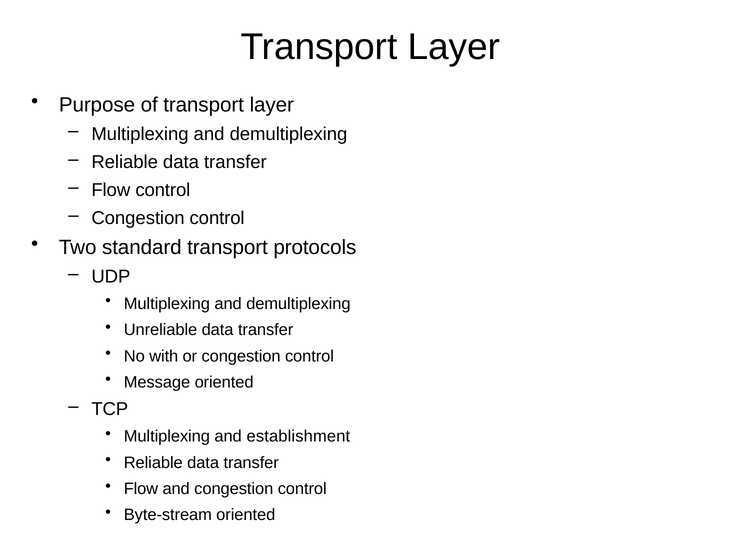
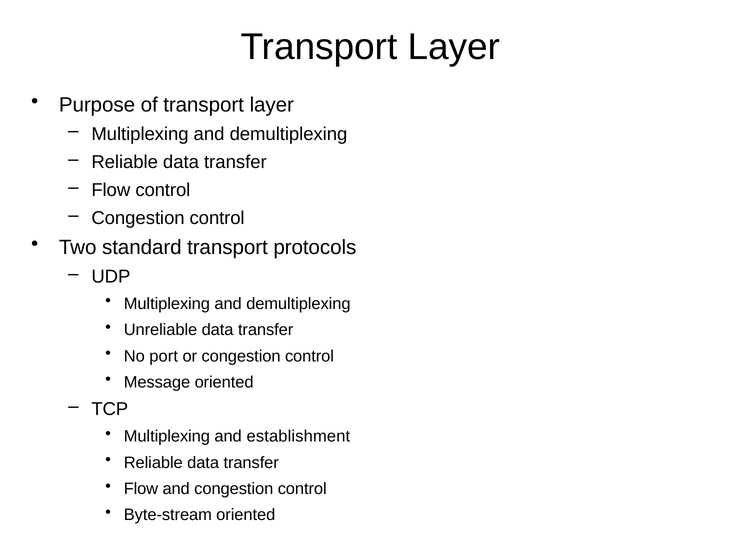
with: with -> port
